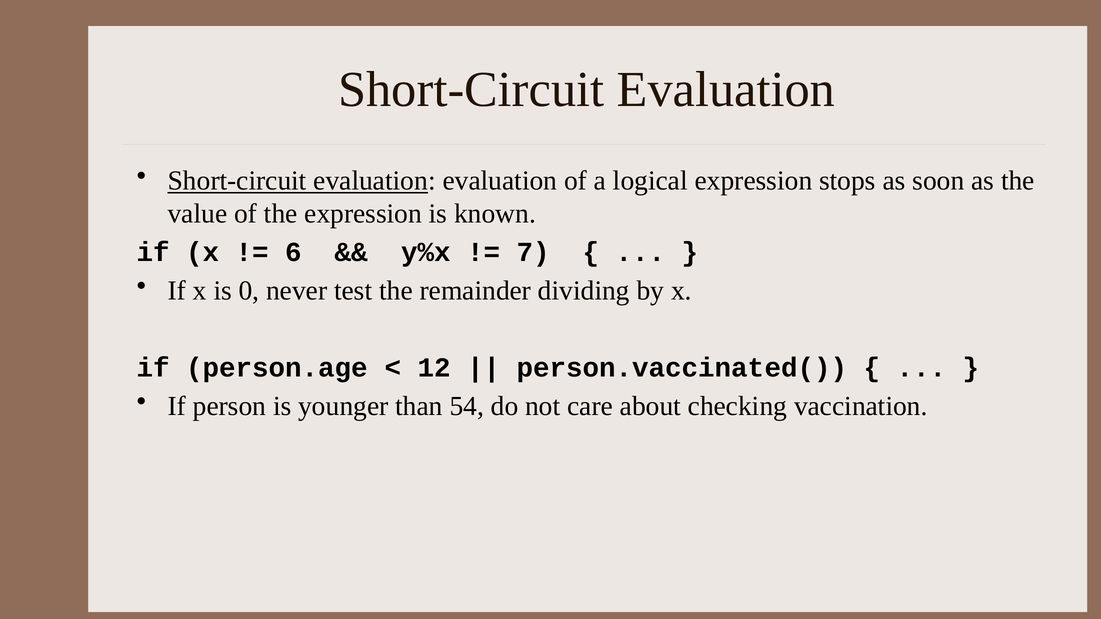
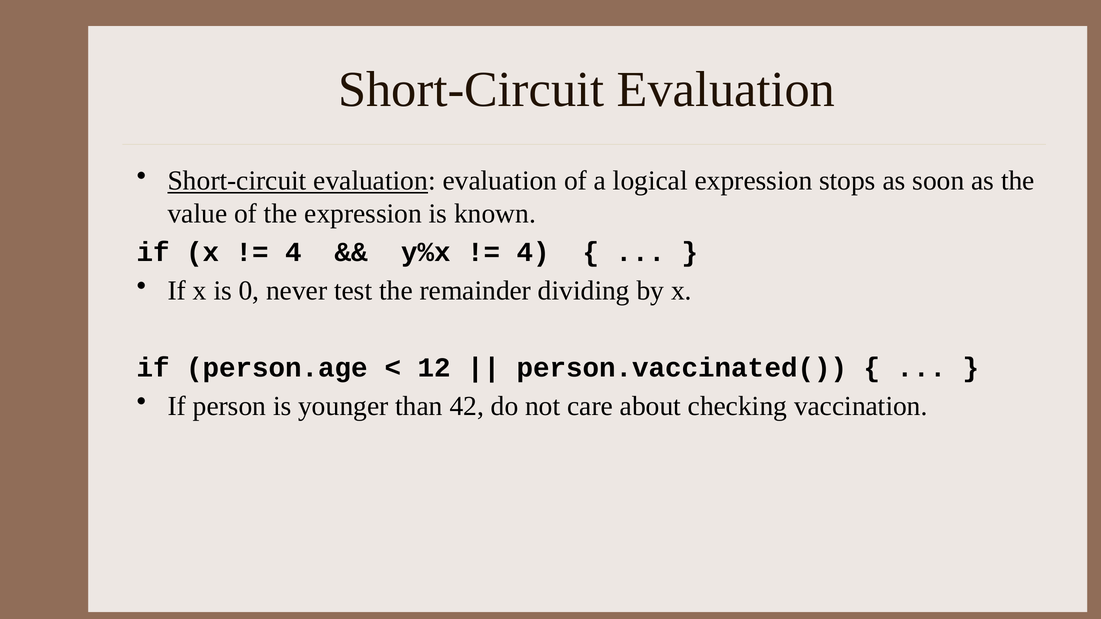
6 at (294, 252): 6 -> 4
7 at (533, 252): 7 -> 4
54: 54 -> 42
